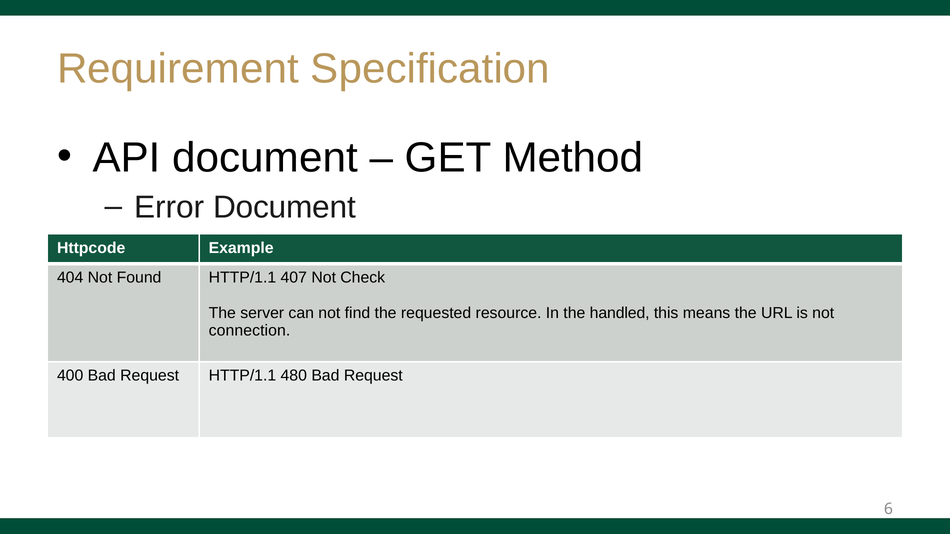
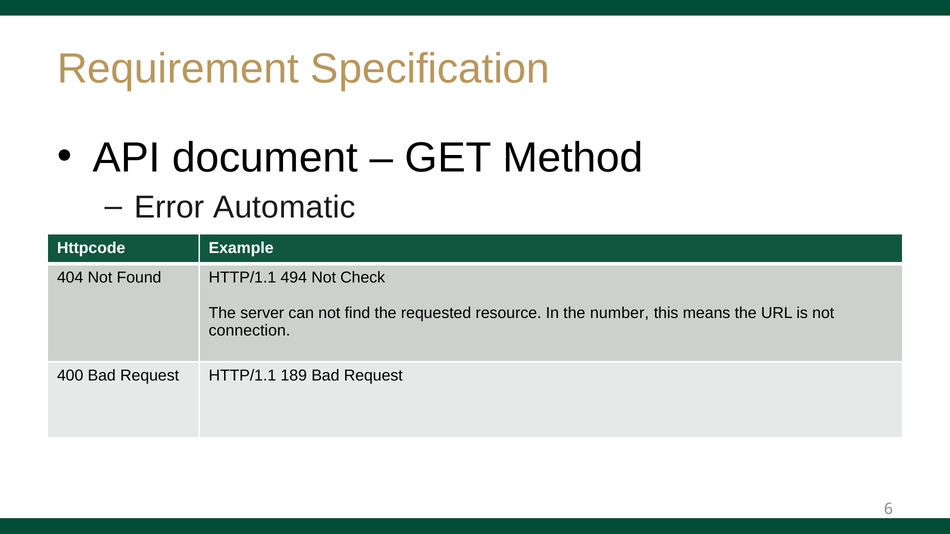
Error Document: Document -> Automatic
407: 407 -> 494
handled: handled -> number
480: 480 -> 189
